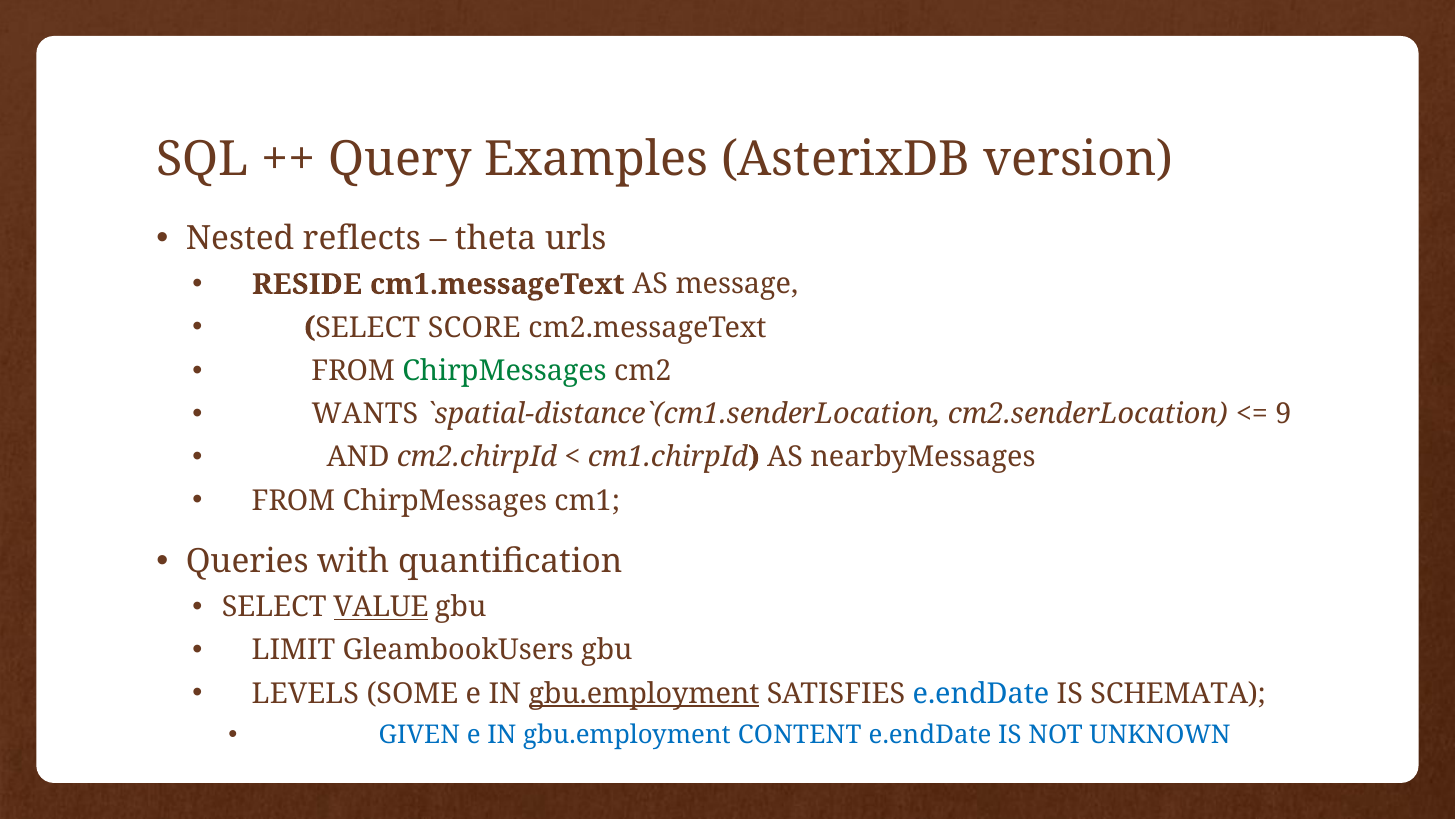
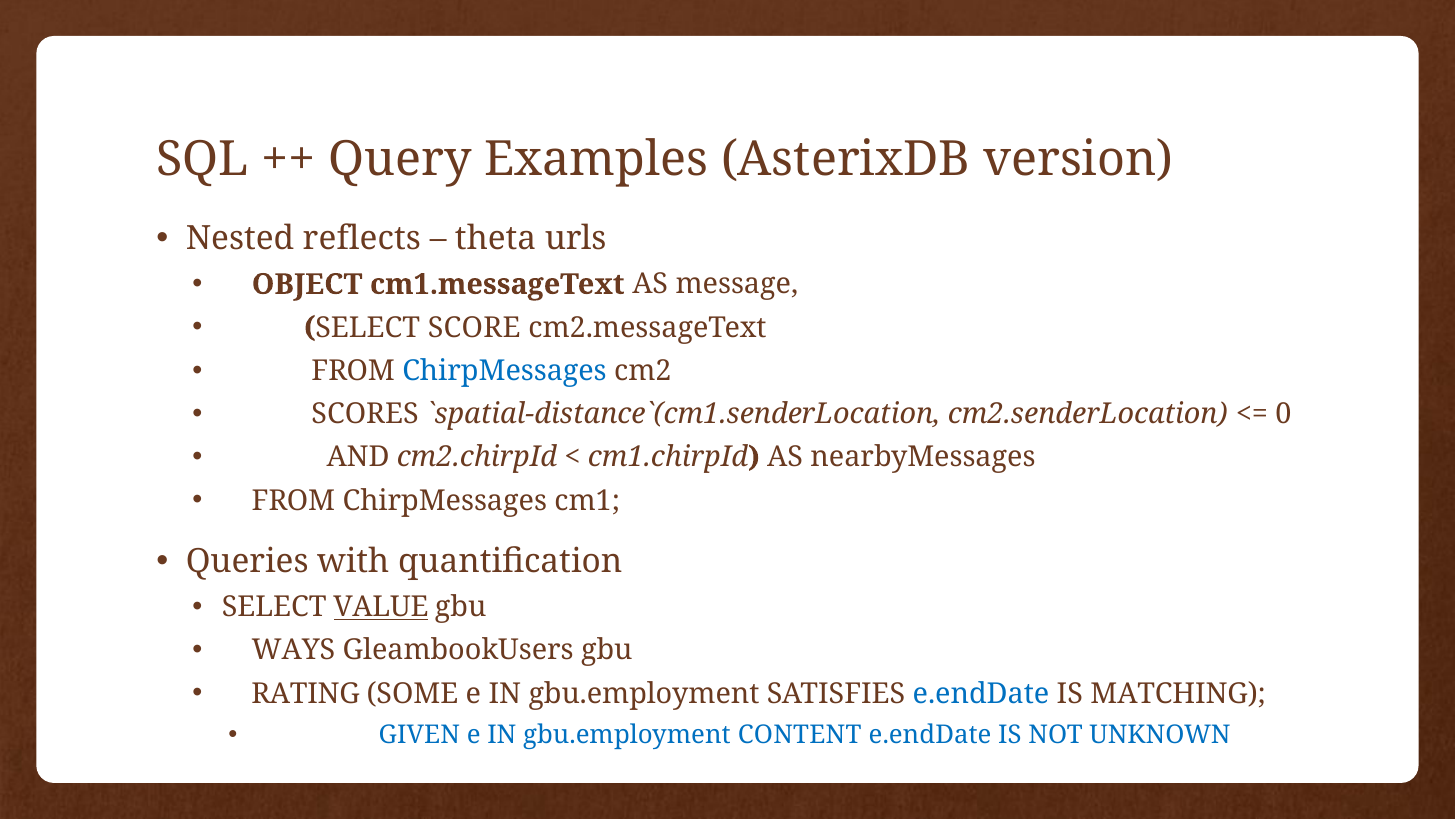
RESIDE: RESIDE -> OBJECT
ChirpMessages at (505, 371) colour: green -> blue
WANTS: WANTS -> SCORES
9: 9 -> 0
LIMIT: LIMIT -> WAYS
LEVELS: LEVELS -> RATING
gbu.employment at (644, 693) underline: present -> none
SCHEMATA: SCHEMATA -> MATCHING
